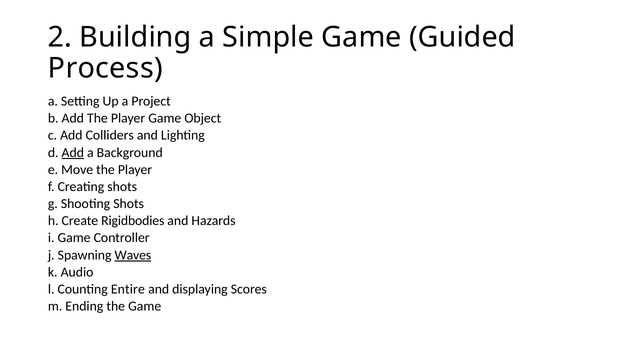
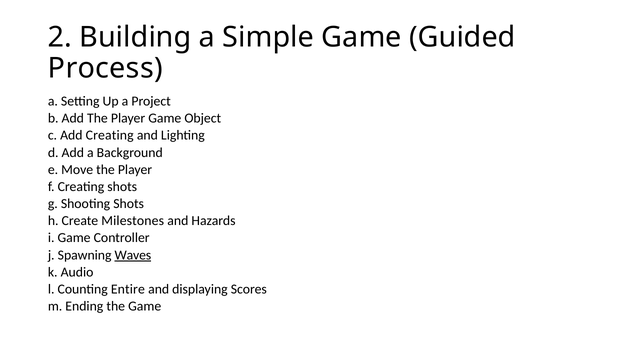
Add Colliders: Colliders -> Creating
Add at (73, 153) underline: present -> none
Rigidbodies: Rigidbodies -> Milestones
